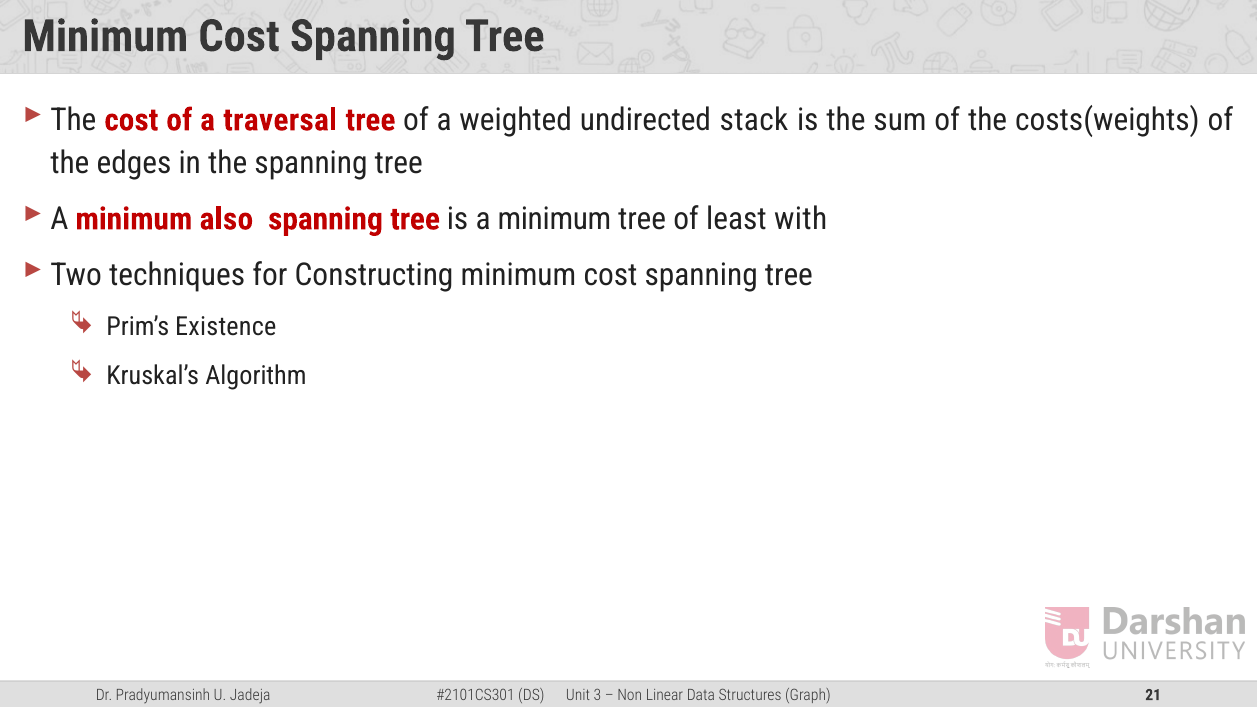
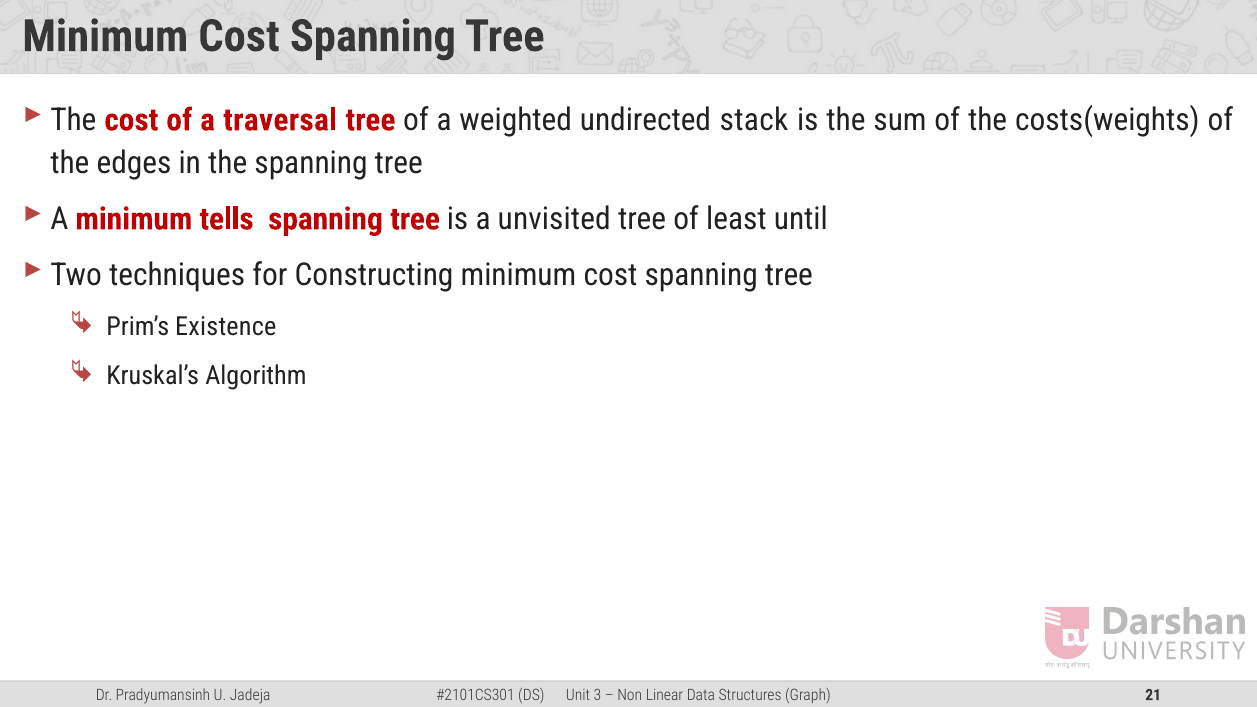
also: also -> tells
is a minimum: minimum -> unvisited
with: with -> until
